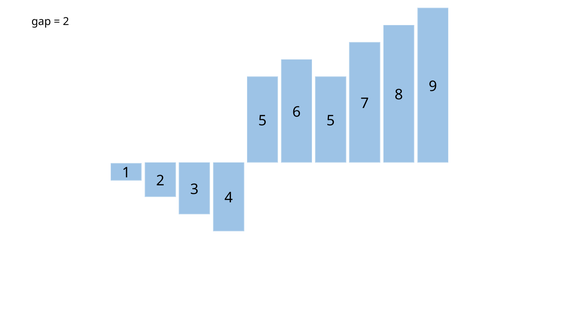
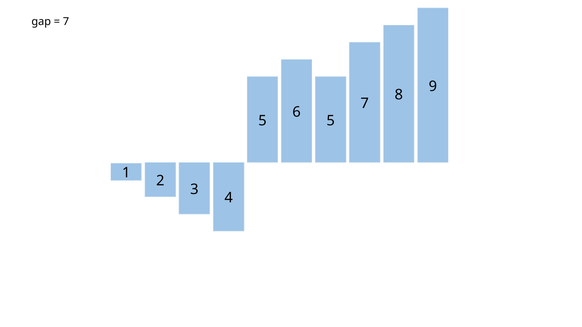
2 at (66, 22): 2 -> 7
